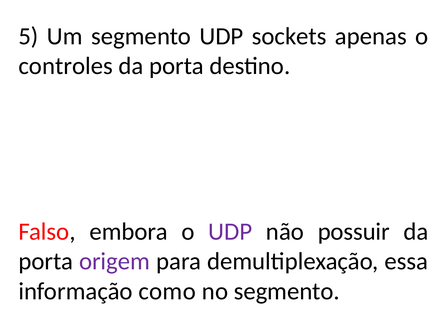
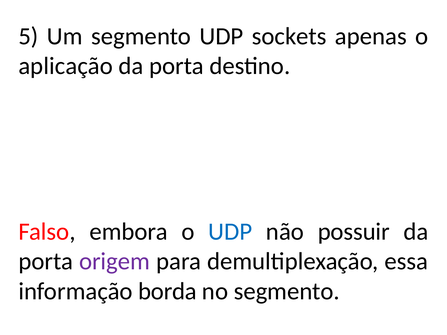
controles: controles -> aplicação
UDP at (230, 232) colour: purple -> blue
como: como -> borda
